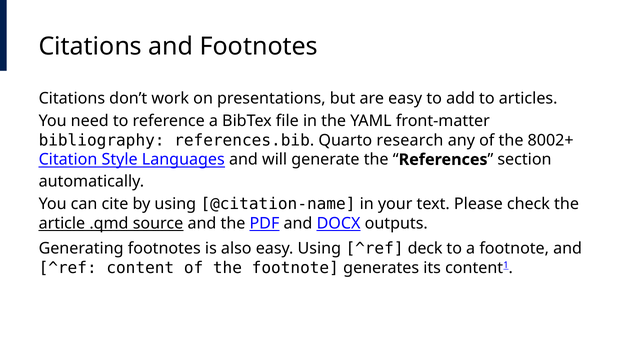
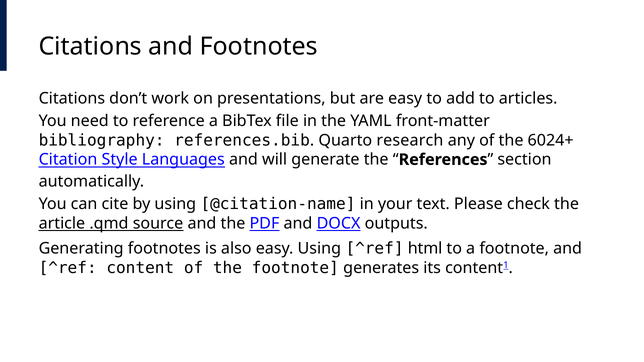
8002+: 8002+ -> 6024+
deck: deck -> html
